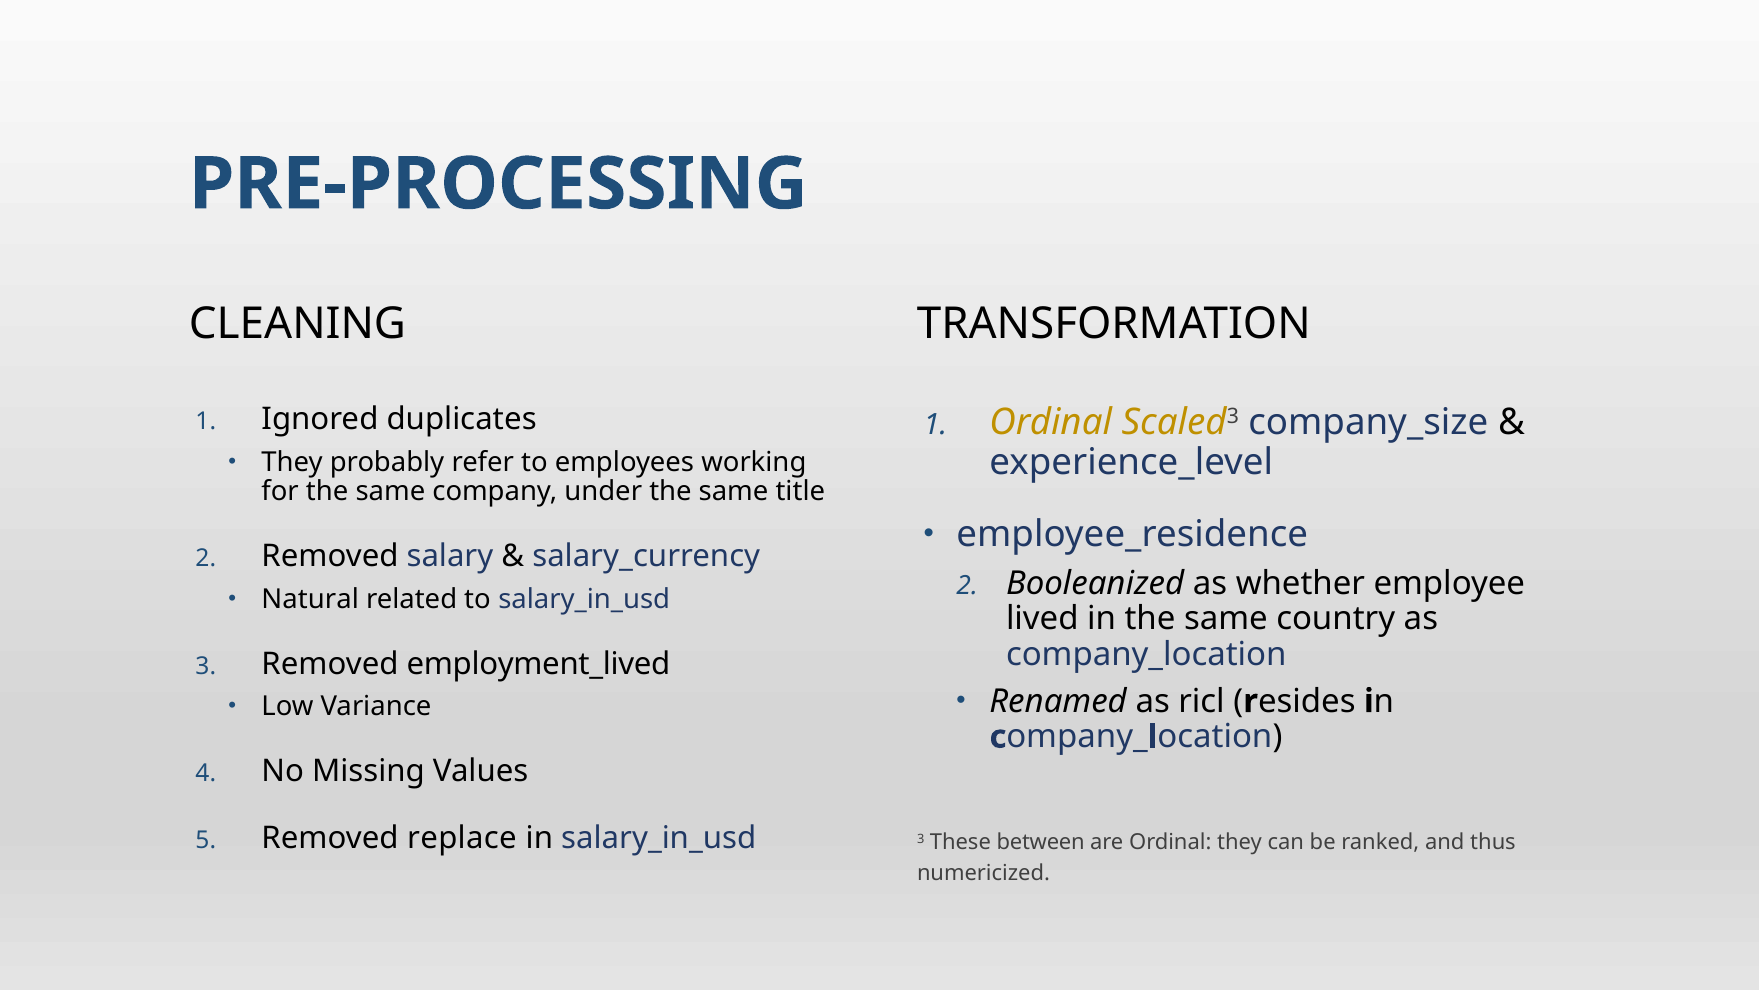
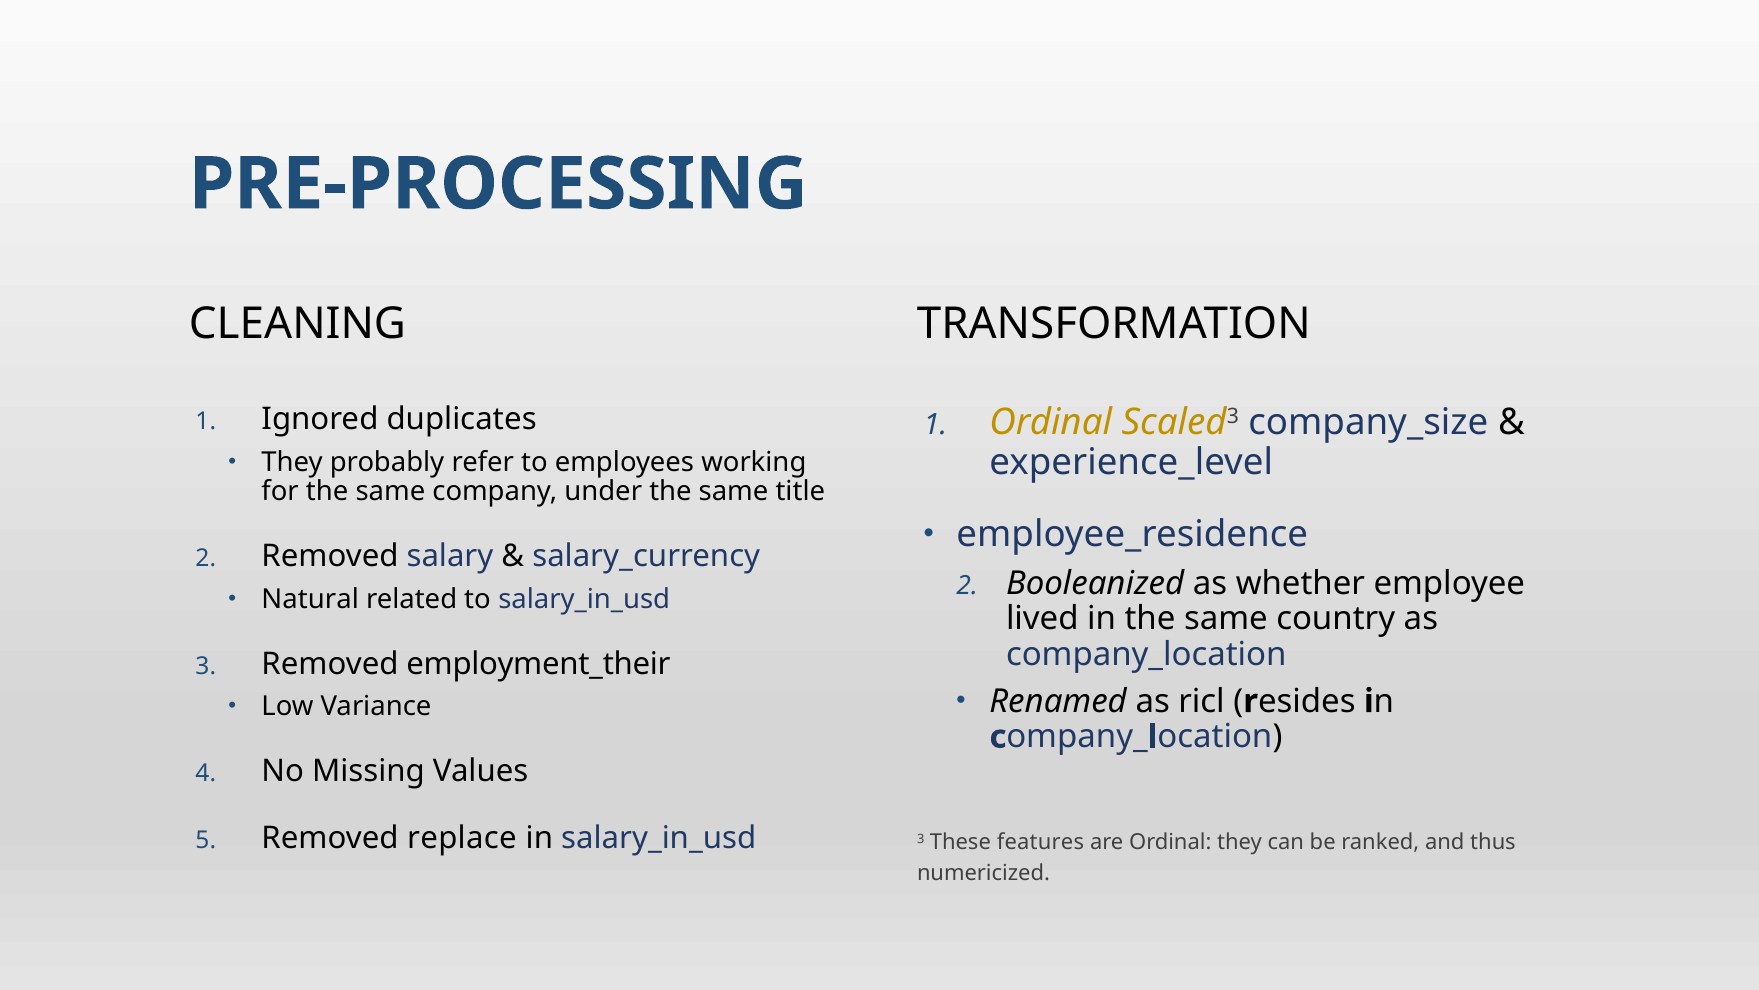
employment_lived: employment_lived -> employment_their
between: between -> features
